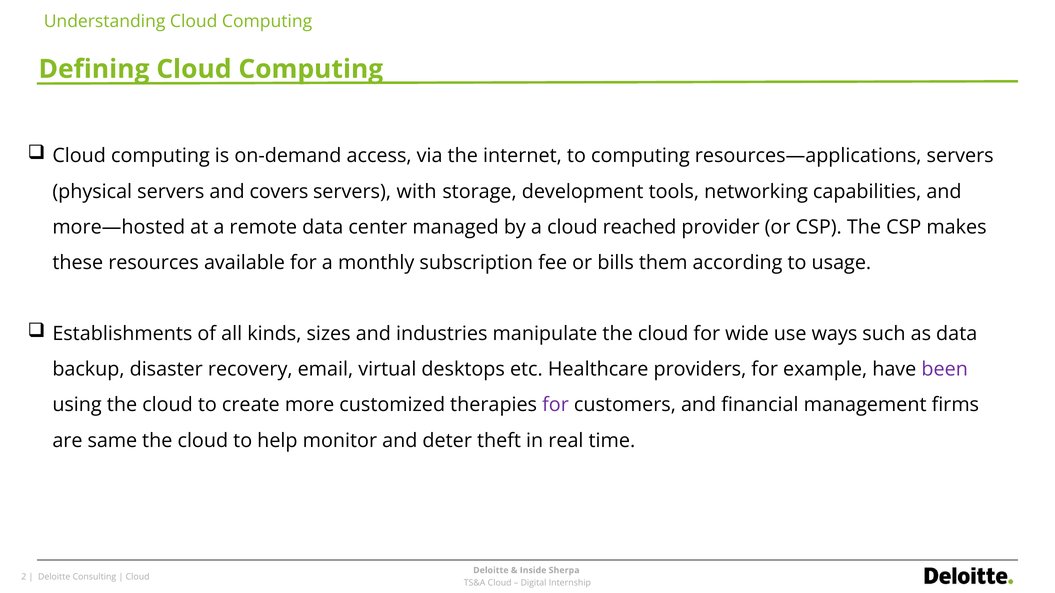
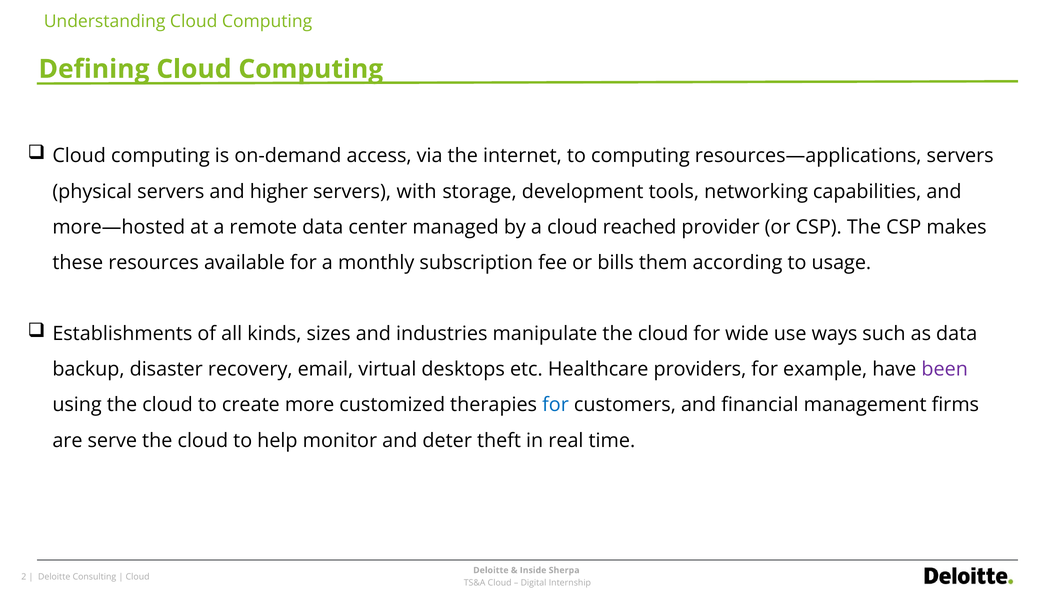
covers: covers -> higher
for at (556, 405) colour: purple -> blue
same: same -> serve
